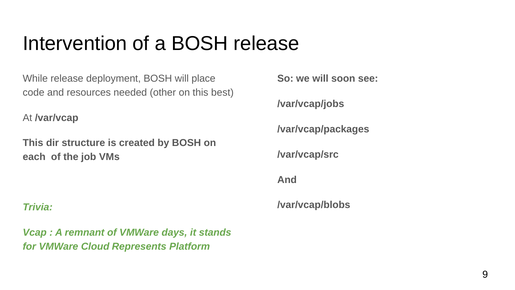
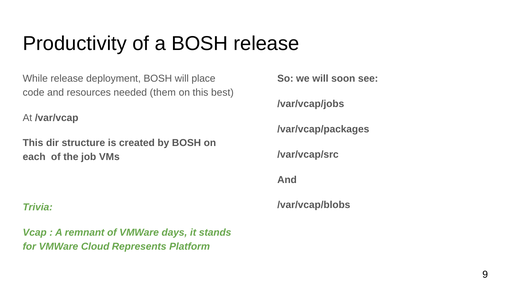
Intervention: Intervention -> Productivity
other: other -> them
